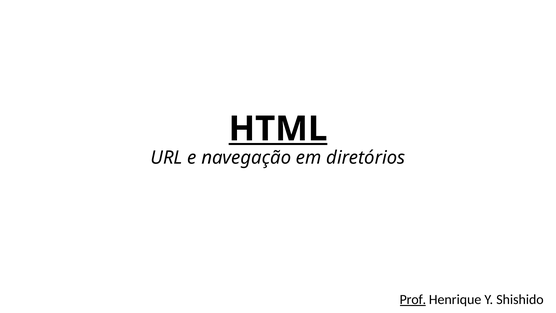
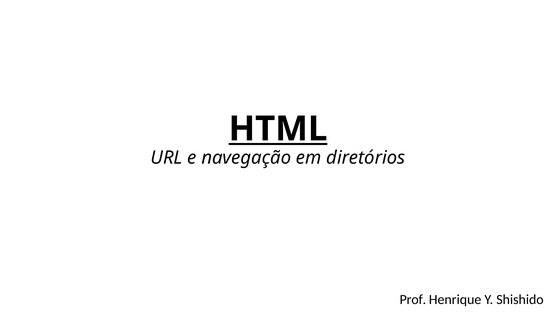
Prof underline: present -> none
